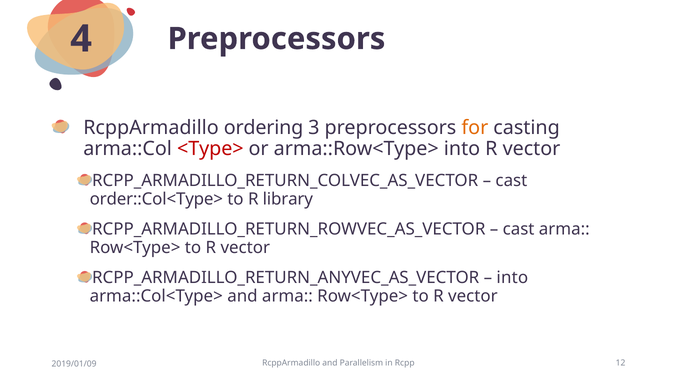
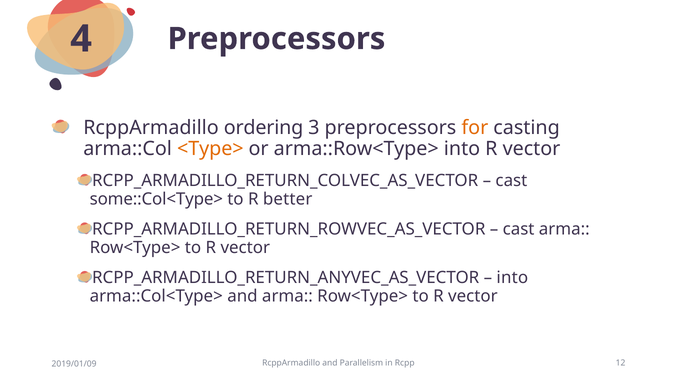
<Type> colour: red -> orange
order::Col<Type>: order::Col<Type> -> some::Col<Type>
library: library -> better
